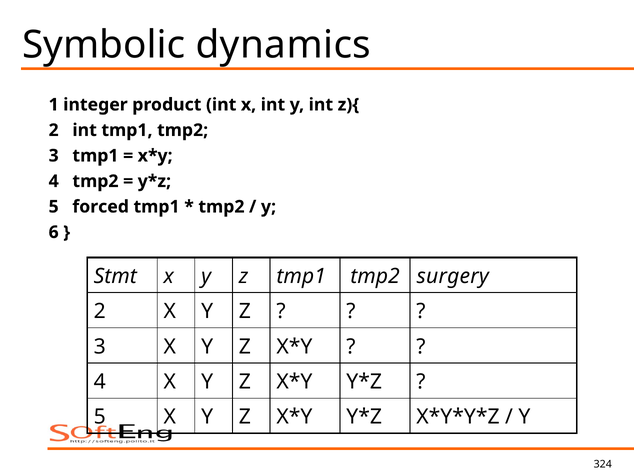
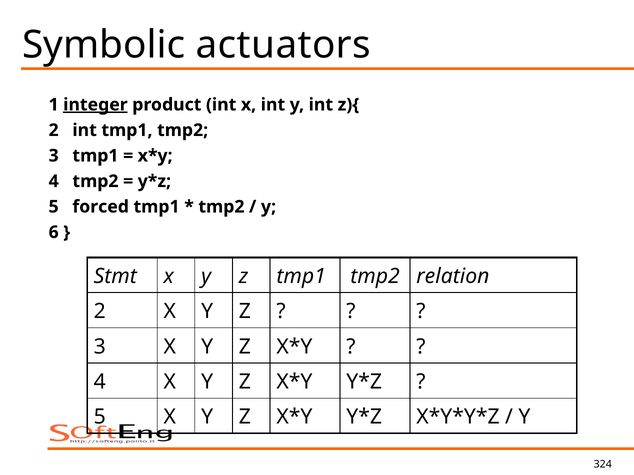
dynamics: dynamics -> actuators
integer underline: none -> present
surgery: surgery -> relation
